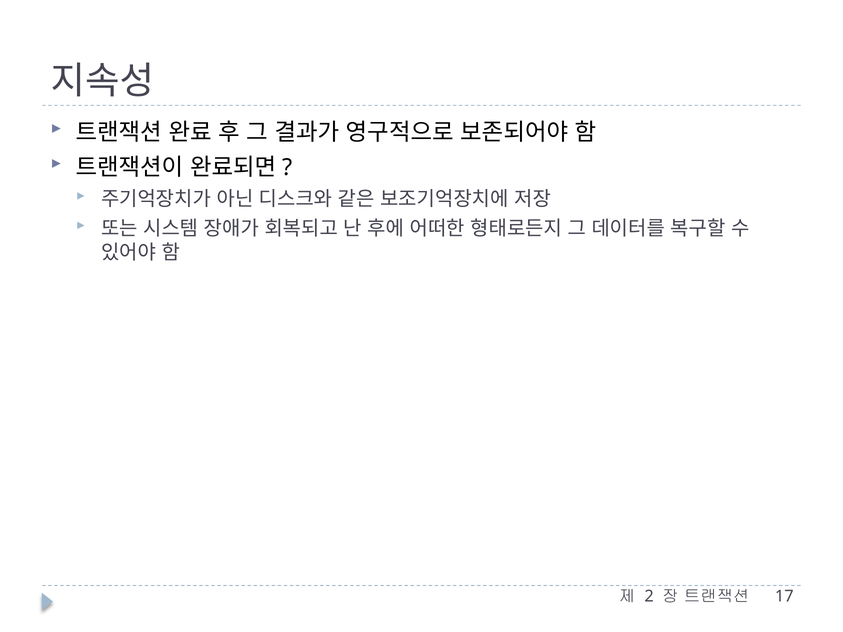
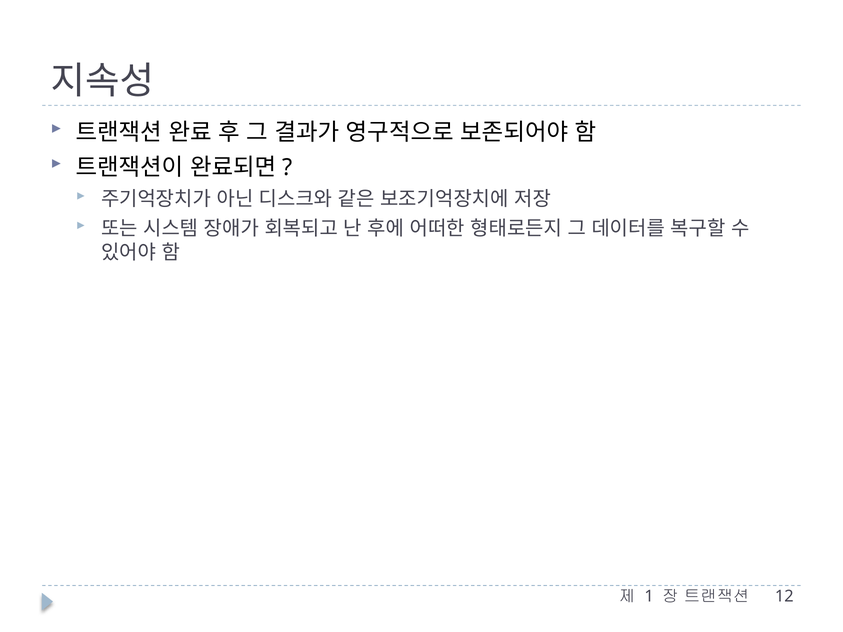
2: 2 -> 1
17: 17 -> 12
